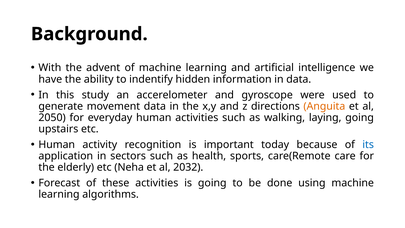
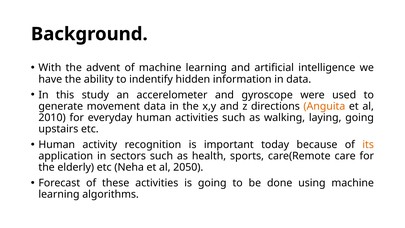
2050: 2050 -> 2010
its colour: blue -> orange
2032: 2032 -> 2050
